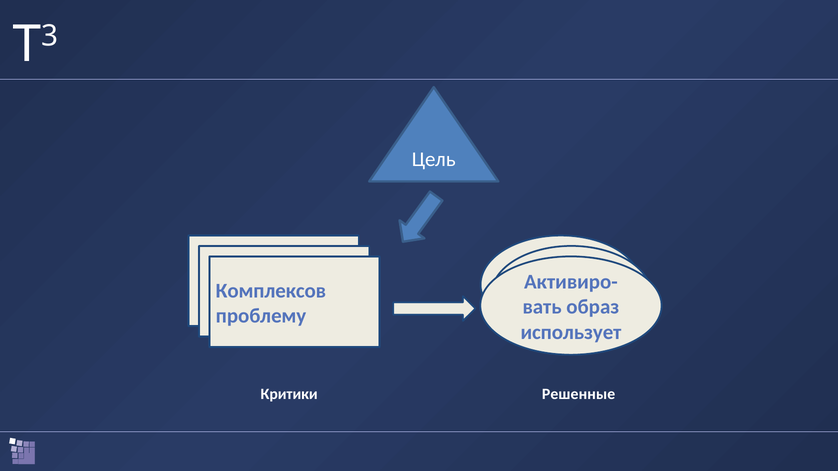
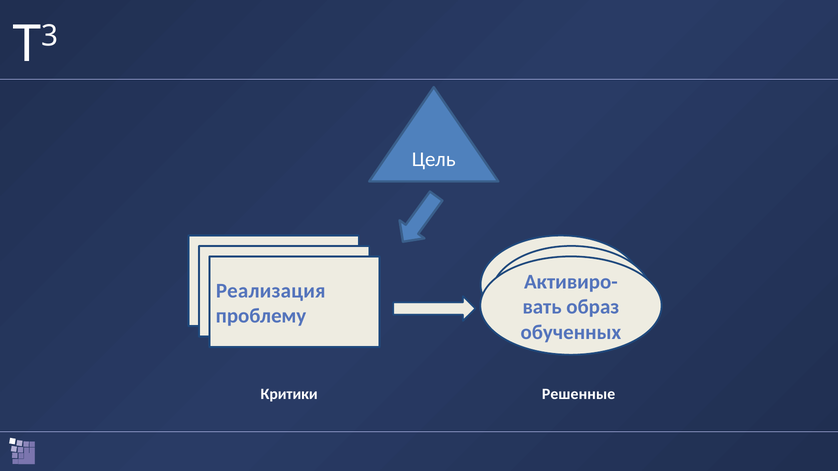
Комплексов: Комплексов -> Реализация
использует: использует -> обученных
